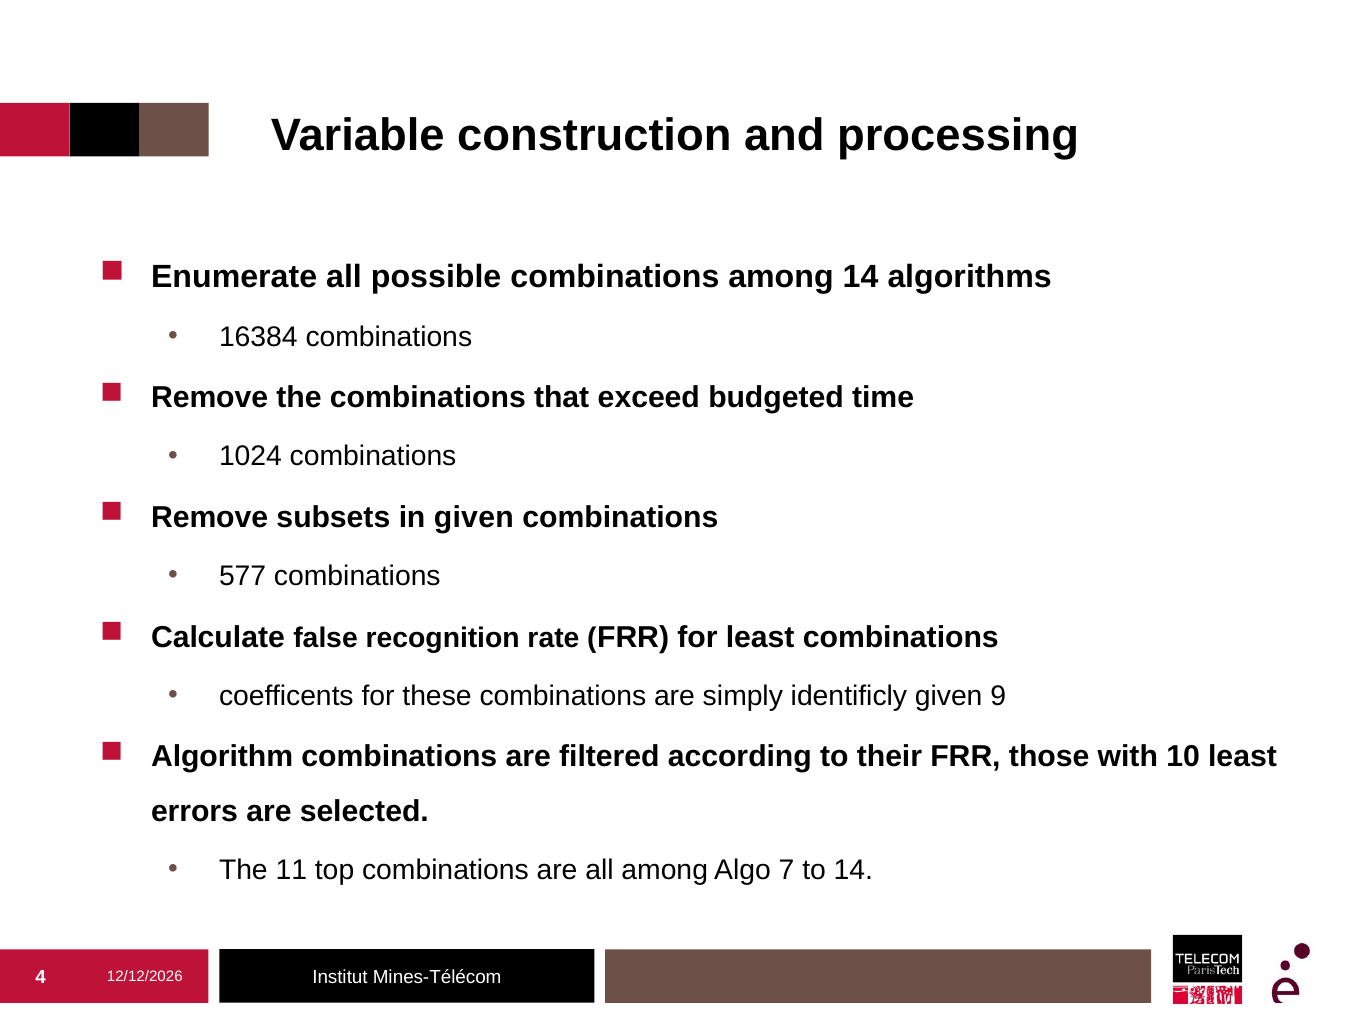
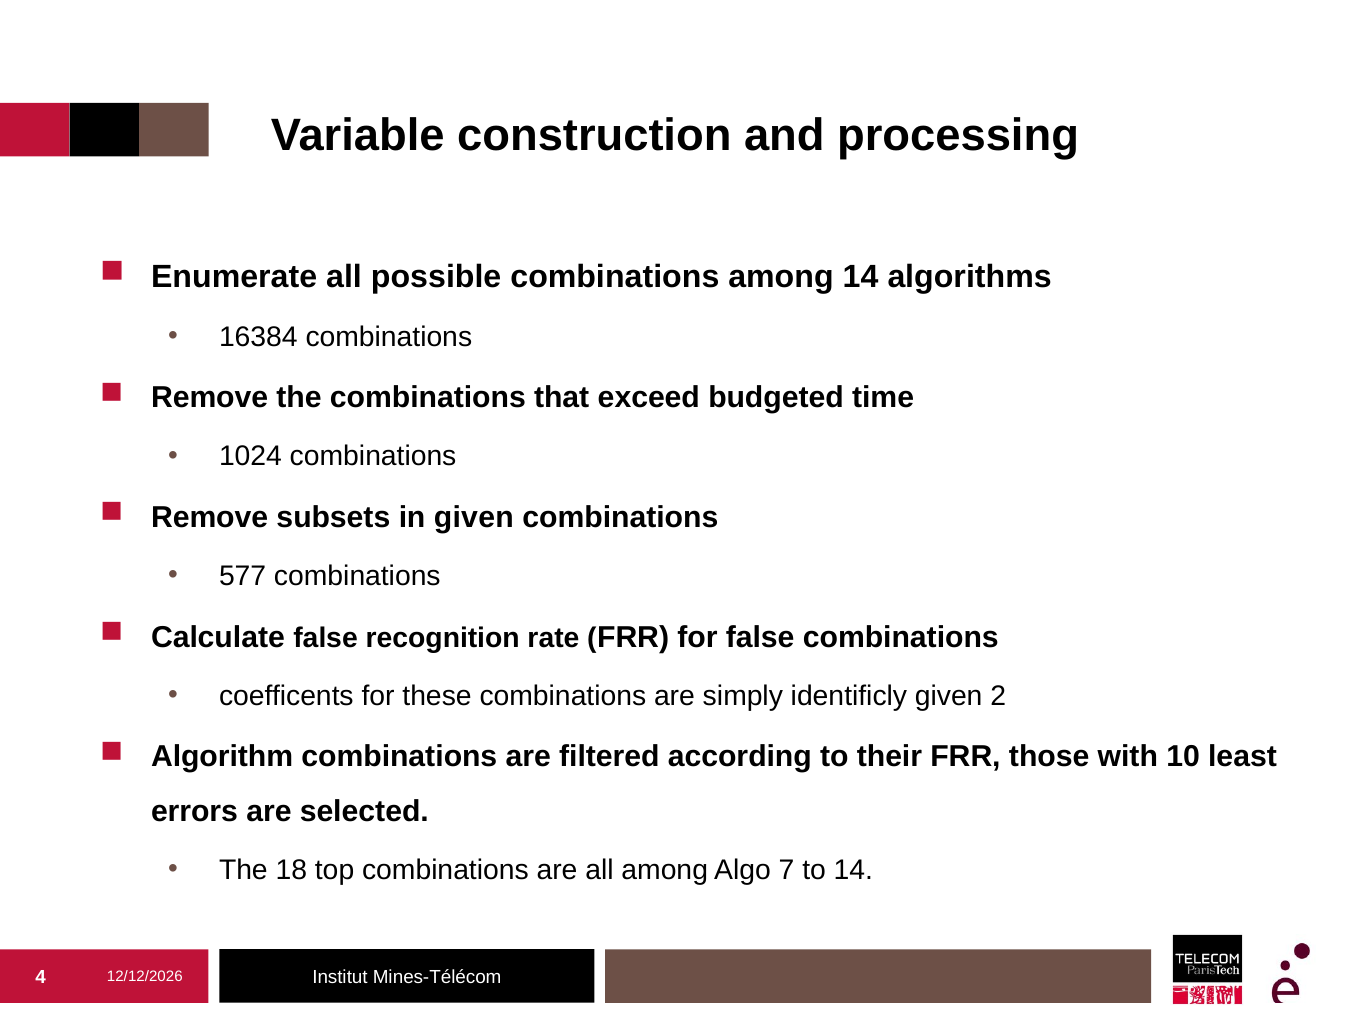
for least: least -> false
9: 9 -> 2
11: 11 -> 18
